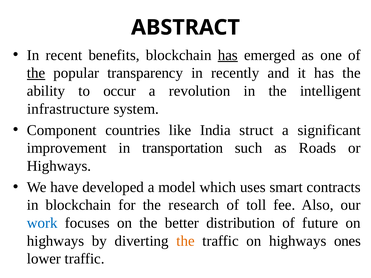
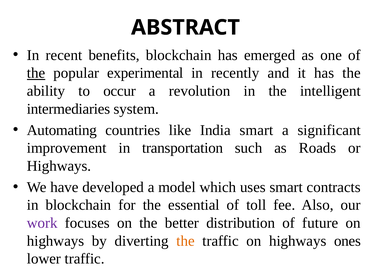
has at (228, 55) underline: present -> none
transparency: transparency -> experimental
infrastructure: infrastructure -> intermediaries
Component: Component -> Automating
India struct: struct -> smart
research: research -> essential
work colour: blue -> purple
